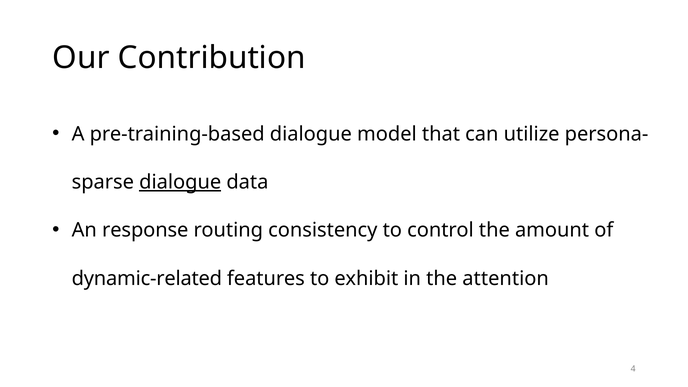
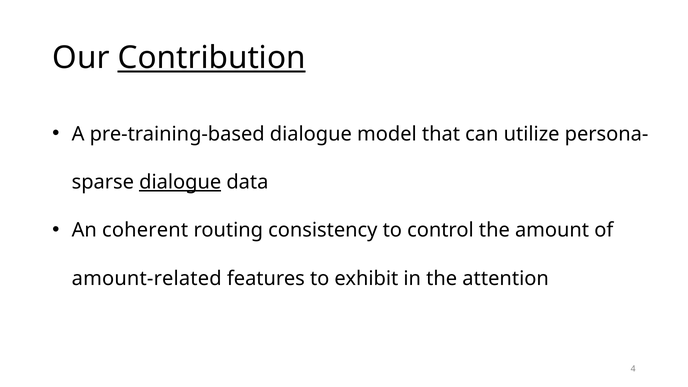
Contribution underline: none -> present
response: response -> coherent
dynamic-related: dynamic-related -> amount-related
